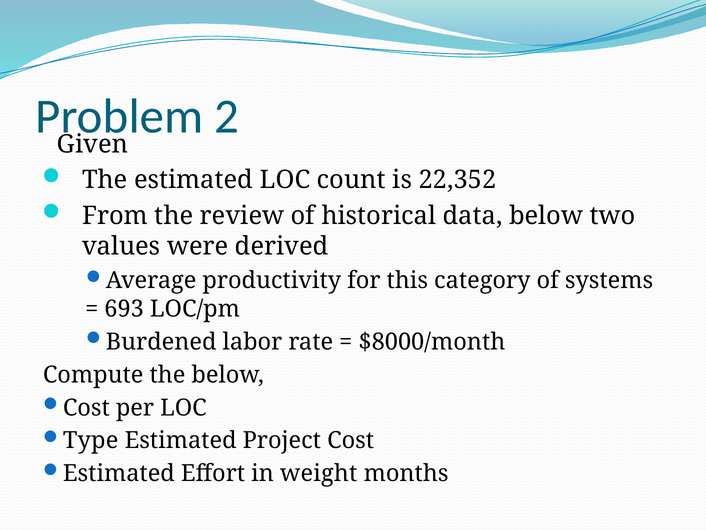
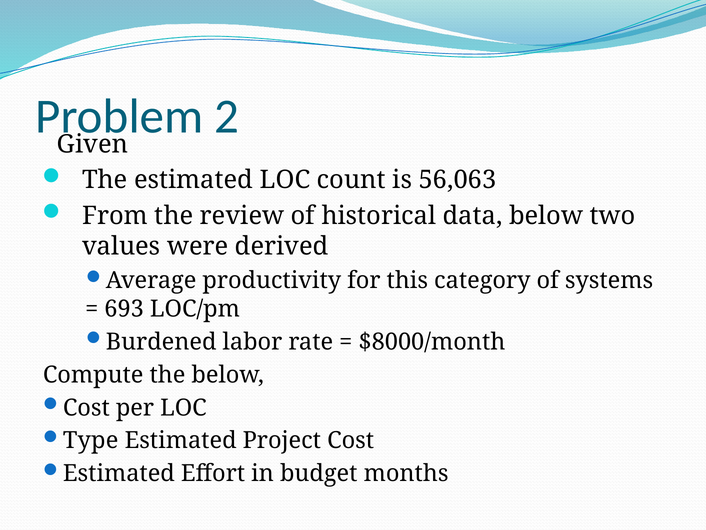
22,352: 22,352 -> 56,063
weight: weight -> budget
